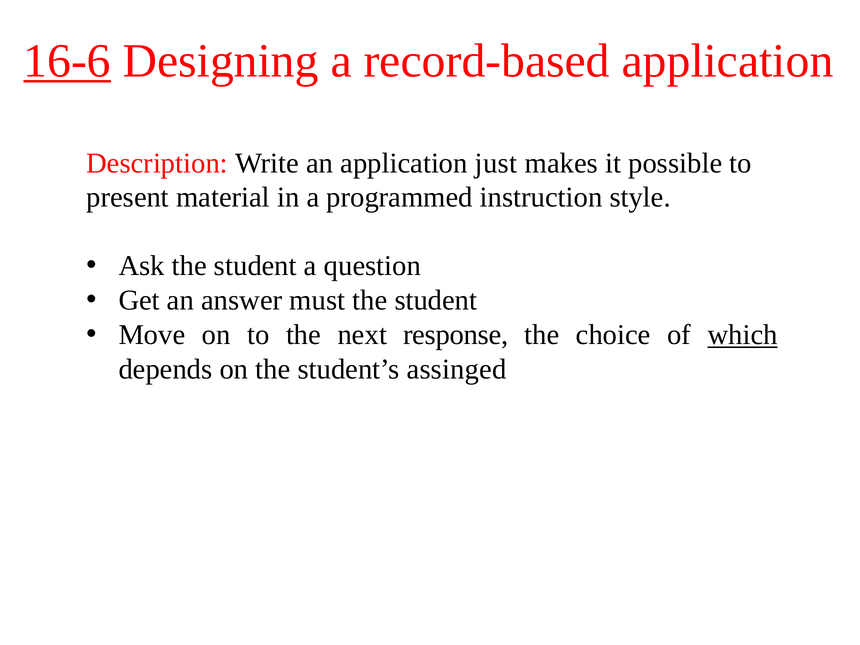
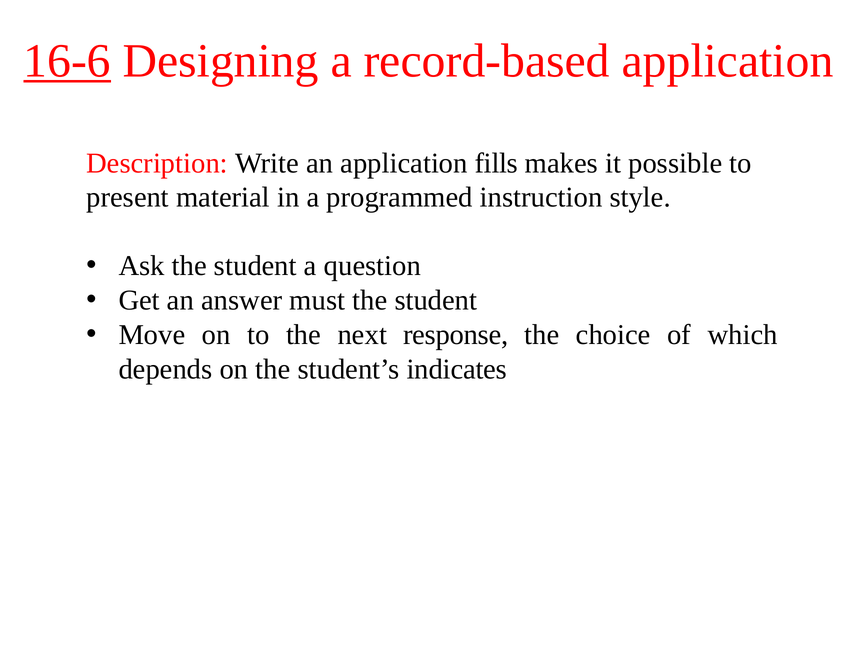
just: just -> fills
which underline: present -> none
assinged: assinged -> indicates
